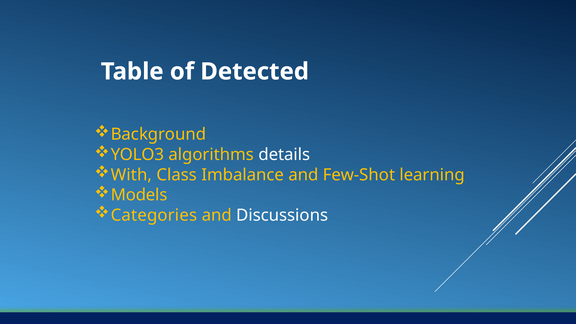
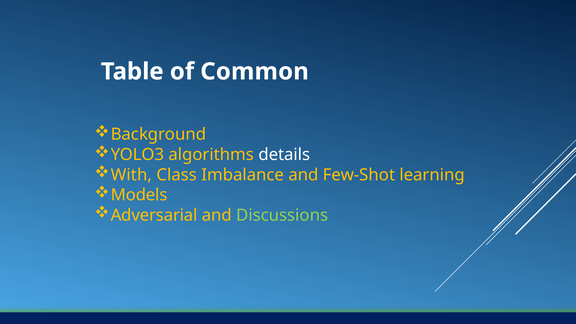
Detected: Detected -> Common
Categories: Categories -> Adversarial
Discussions colour: white -> light green
